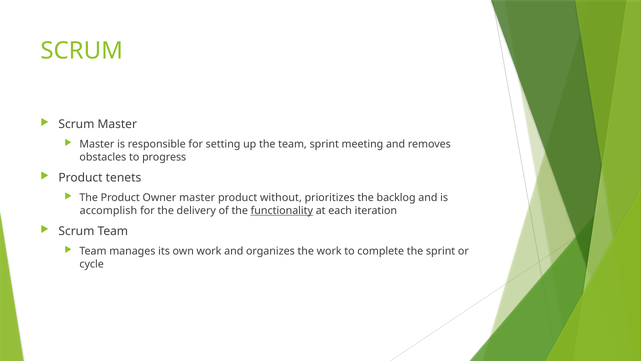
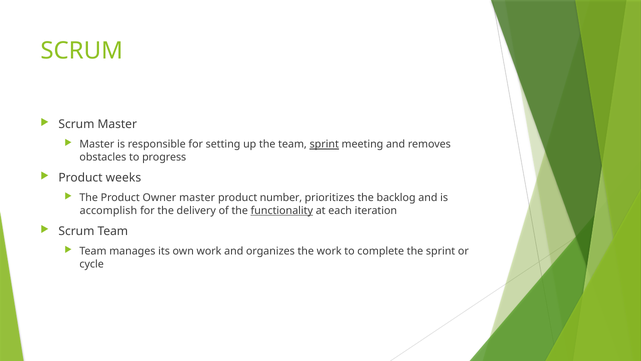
sprint at (324, 144) underline: none -> present
tenets: tenets -> weeks
without: without -> number
